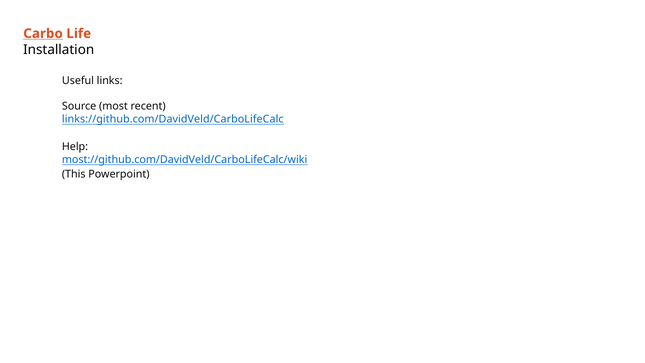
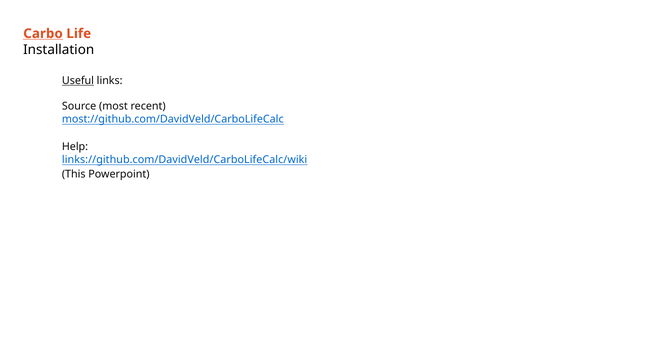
Useful underline: none -> present
links://github.com/DavidVeld/CarboLifeCalc: links://github.com/DavidVeld/CarboLifeCalc -> most://github.com/DavidVeld/CarboLifeCalc
most://github.com/DavidVeld/CarboLifeCalc/wiki: most://github.com/DavidVeld/CarboLifeCalc/wiki -> links://github.com/DavidVeld/CarboLifeCalc/wiki
